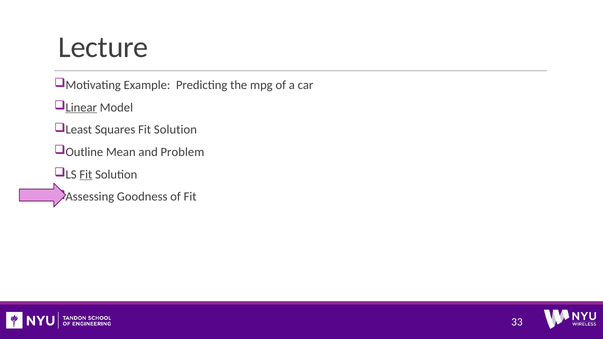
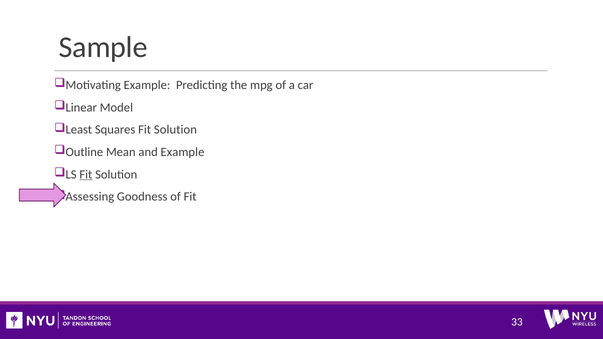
Lecture: Lecture -> Sample
Linear underline: present -> none
and Problem: Problem -> Example
